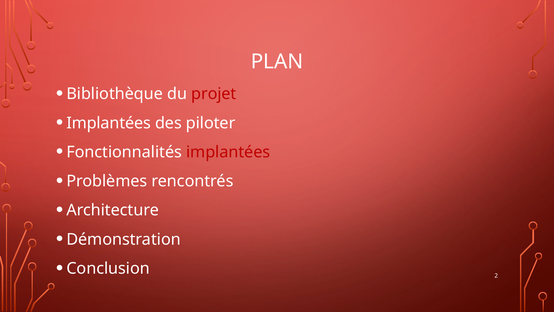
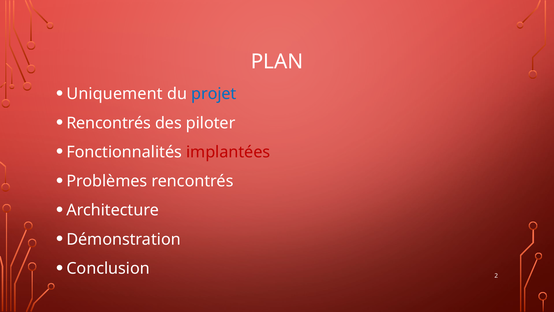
Bibliothèque: Bibliothèque -> Uniquement
projet colour: red -> blue
Implantées at (109, 123): Implantées -> Rencontrés
